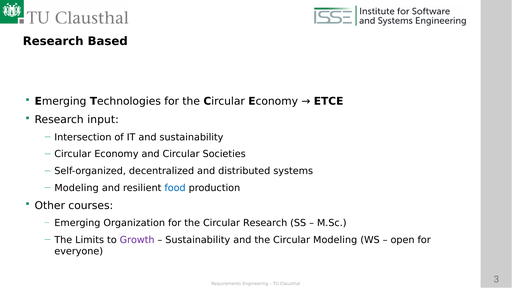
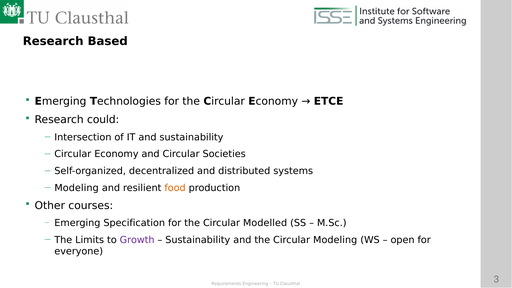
input: input -> could
food colour: blue -> orange
Organization: Organization -> Specification
Circular Research: Research -> Modelled
